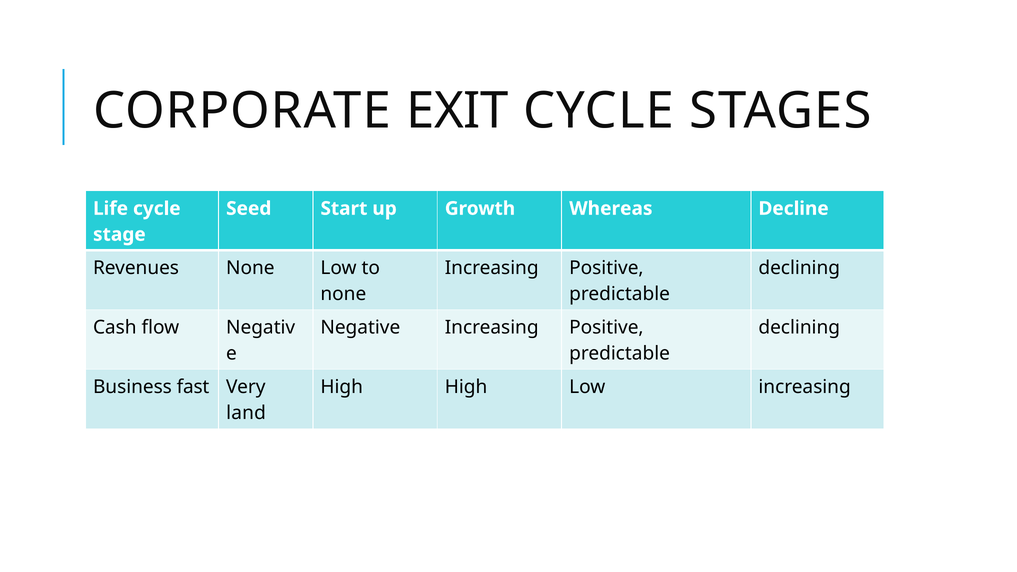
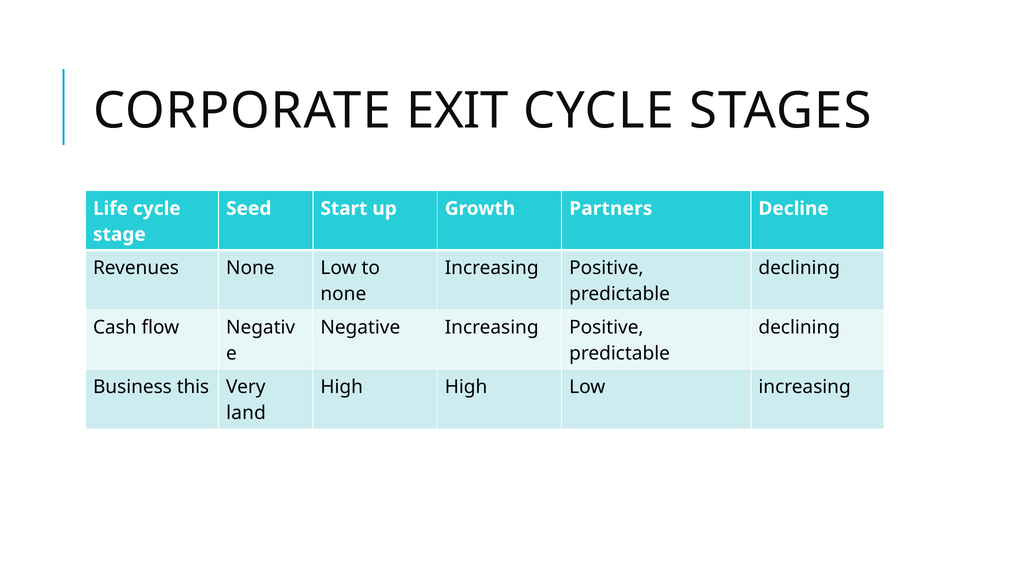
Whereas: Whereas -> Partners
fast: fast -> this
